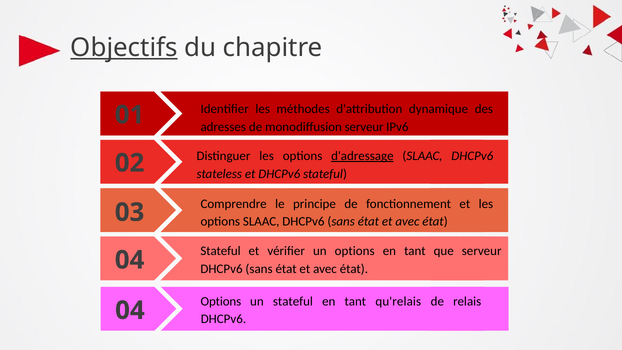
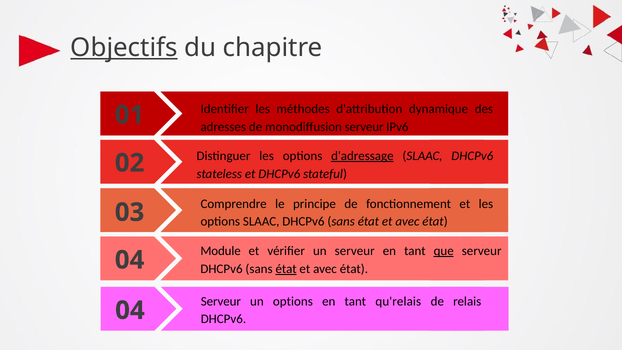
Stateful at (221, 251): Stateful -> Module
un options: options -> serveur
que underline: none -> present
état at (286, 269) underline: none -> present
04 Options: Options -> Serveur
un stateful: stateful -> options
